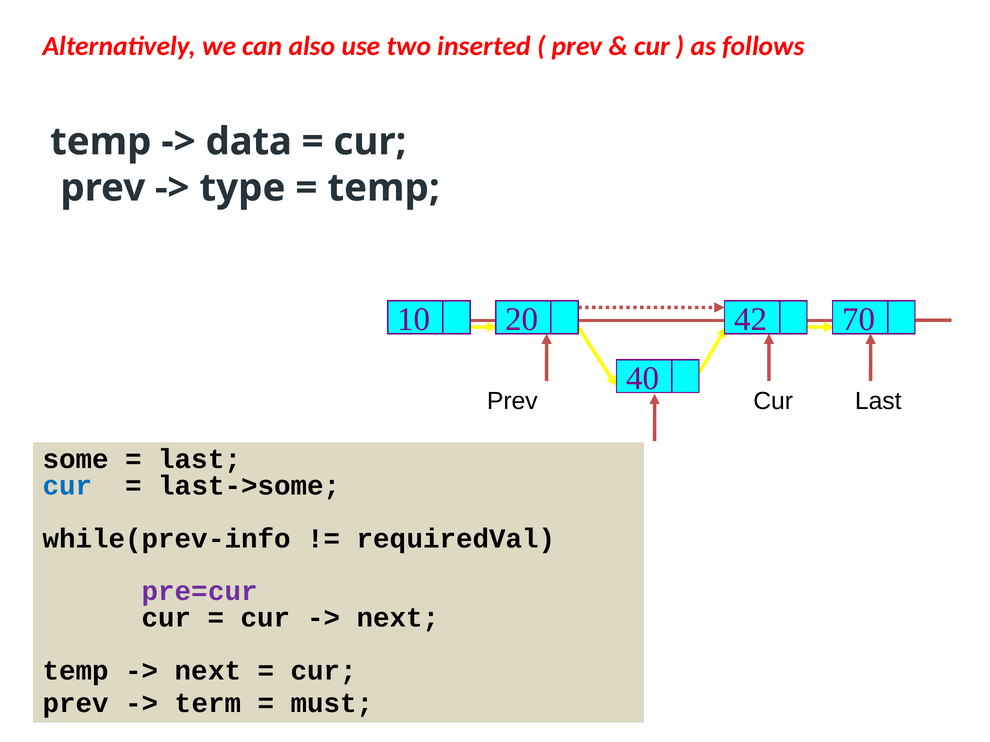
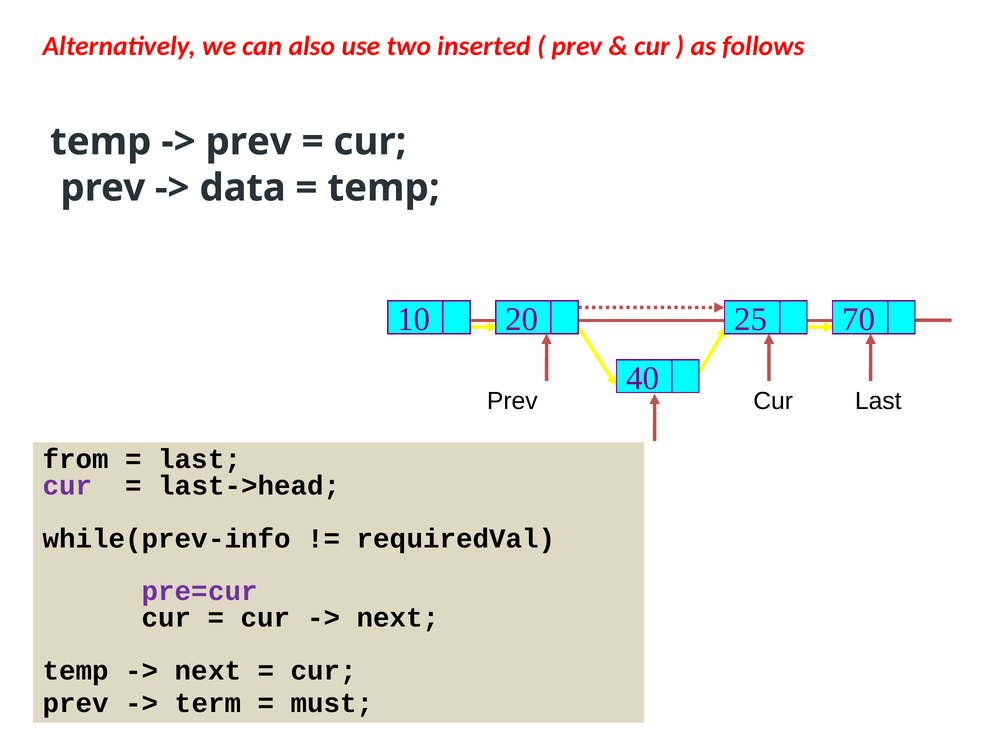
data at (249, 142): data -> prev
type: type -> data
42: 42 -> 25
some: some -> from
cur at (67, 486) colour: blue -> purple
last->some: last->some -> last->head
